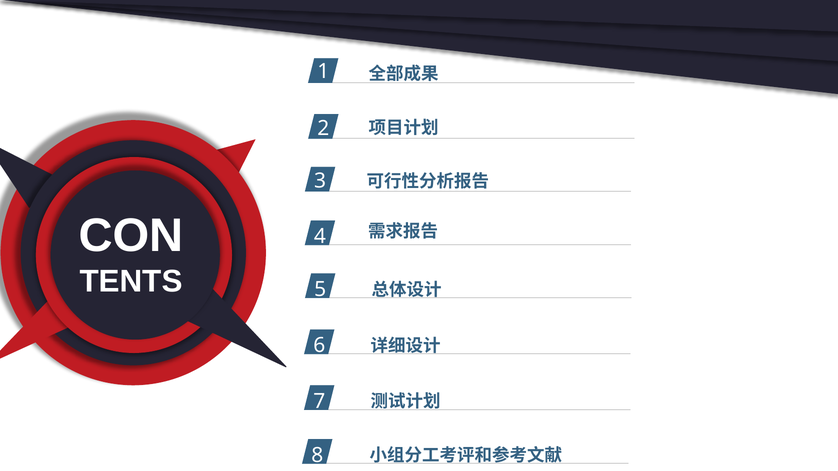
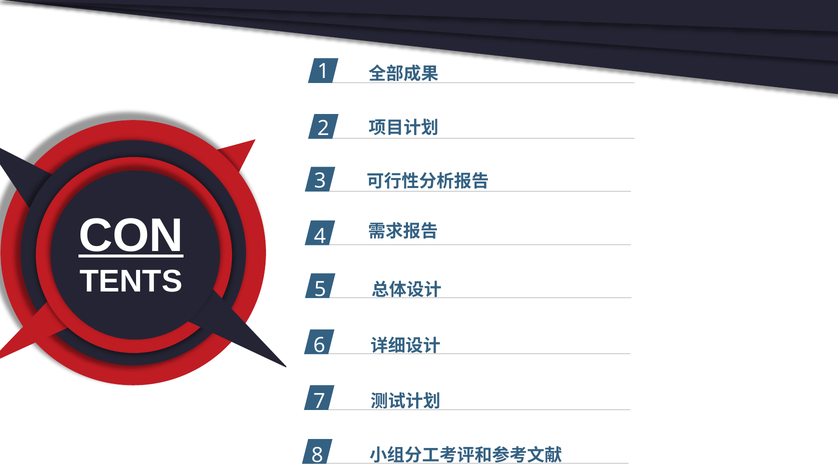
CON underline: none -> present
